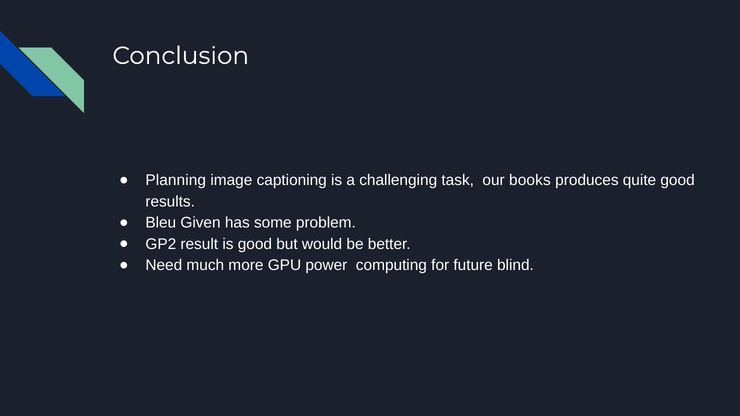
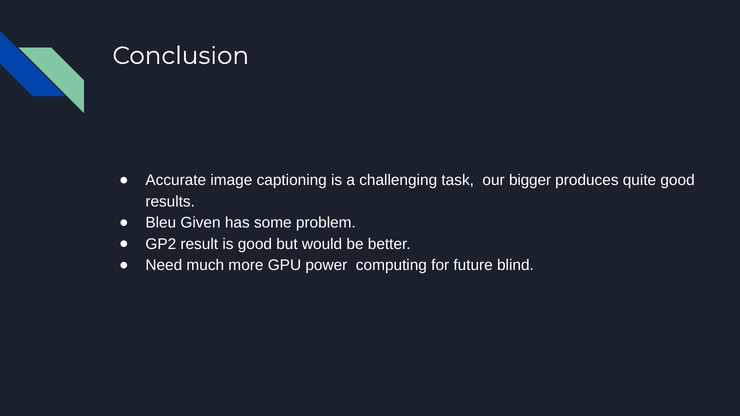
Planning: Planning -> Accurate
books: books -> bigger
